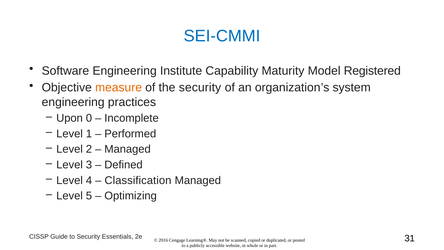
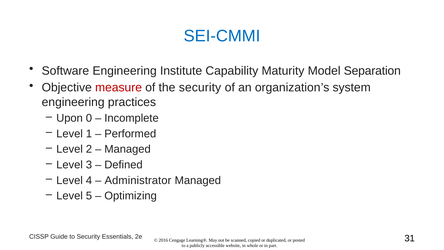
Registered: Registered -> Separation
measure colour: orange -> red
Classification: Classification -> Administrator
